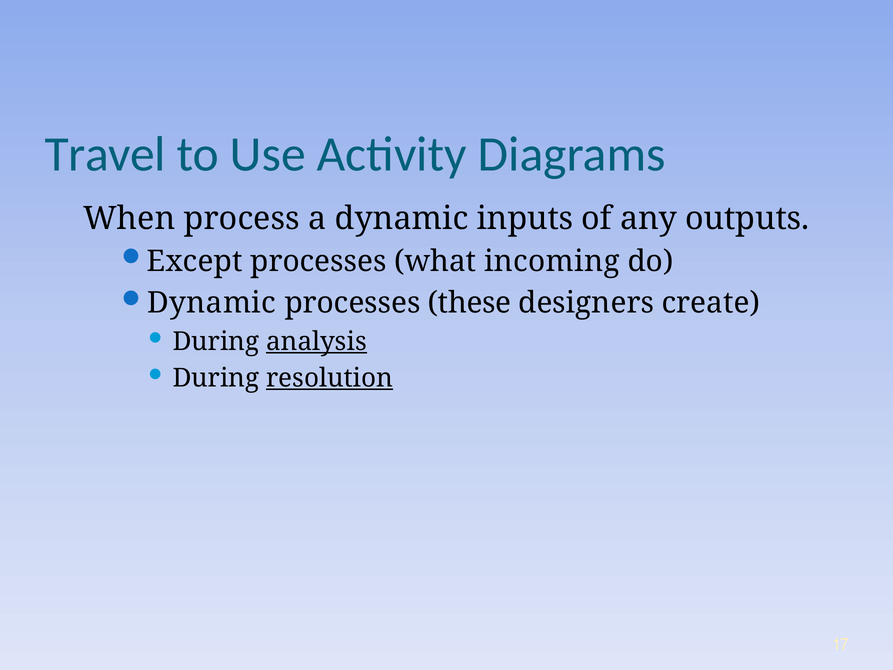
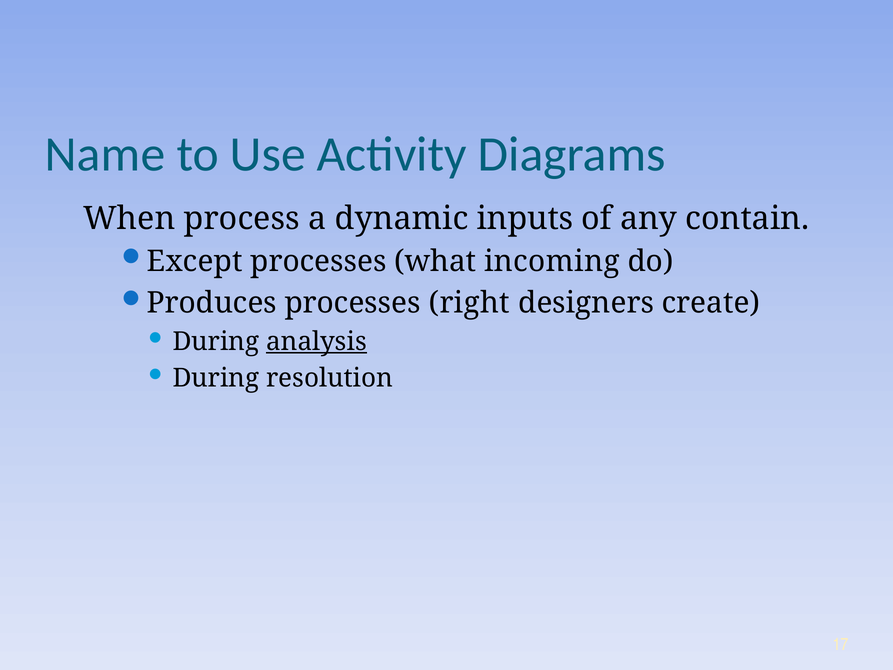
Travel: Travel -> Name
outputs: outputs -> contain
Dynamic at (212, 303): Dynamic -> Produces
these: these -> right
resolution underline: present -> none
